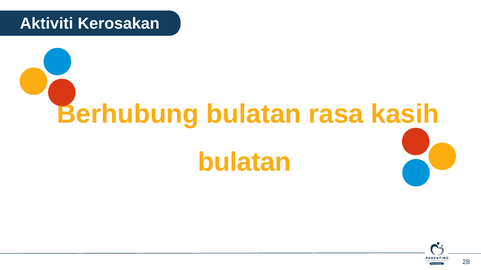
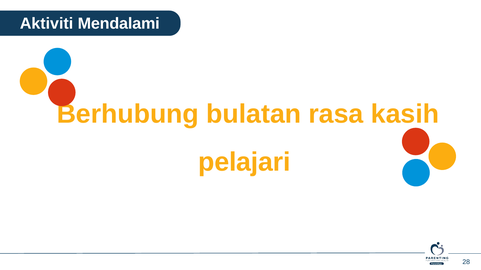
Kerosakan: Kerosakan -> Mendalami
bulatan at (244, 162): bulatan -> pelajari
